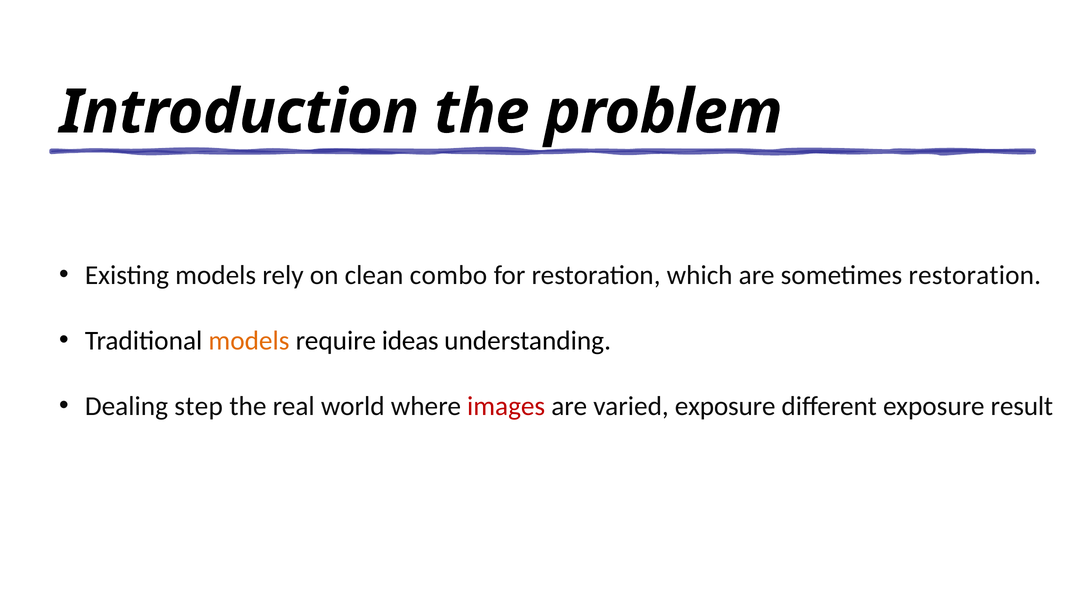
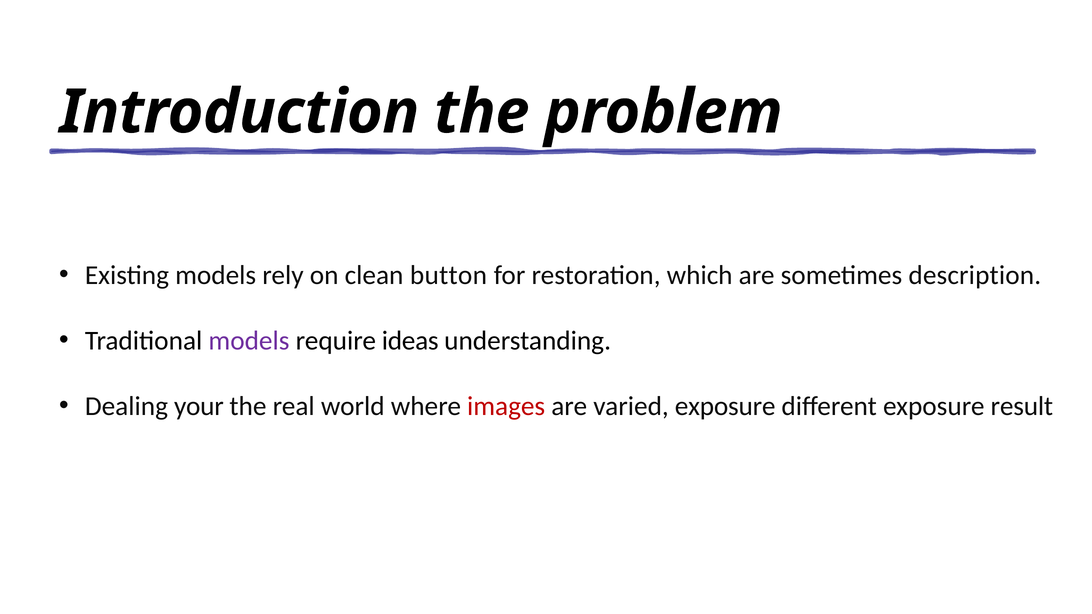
combo: combo -> button
sometimes restoration: restoration -> description
models at (249, 341) colour: orange -> purple
step: step -> your
